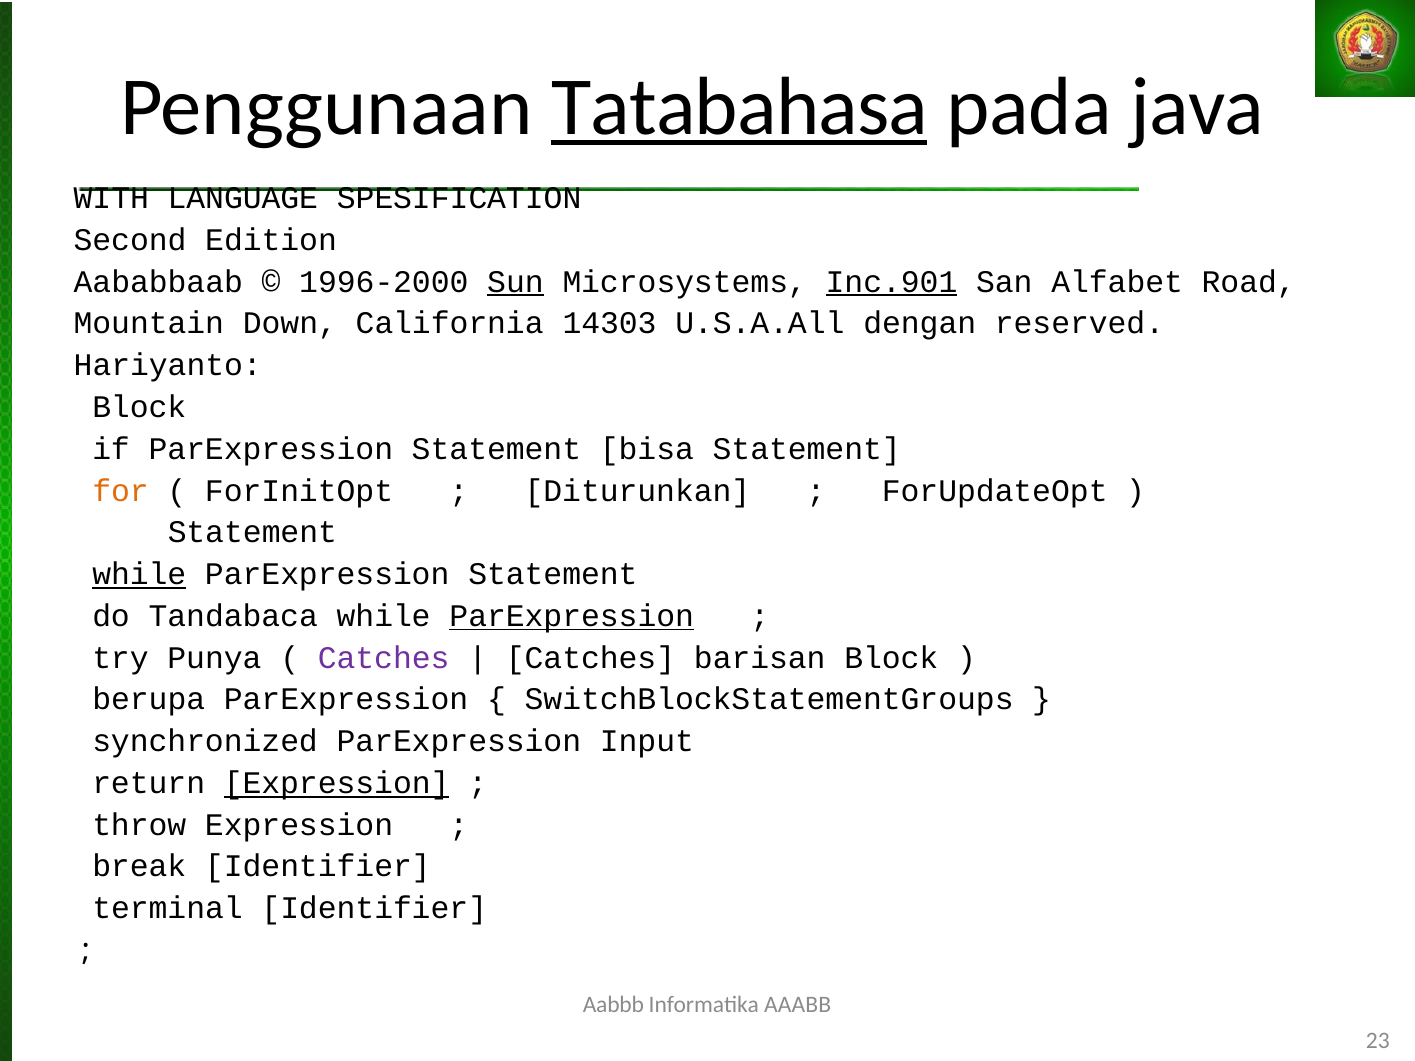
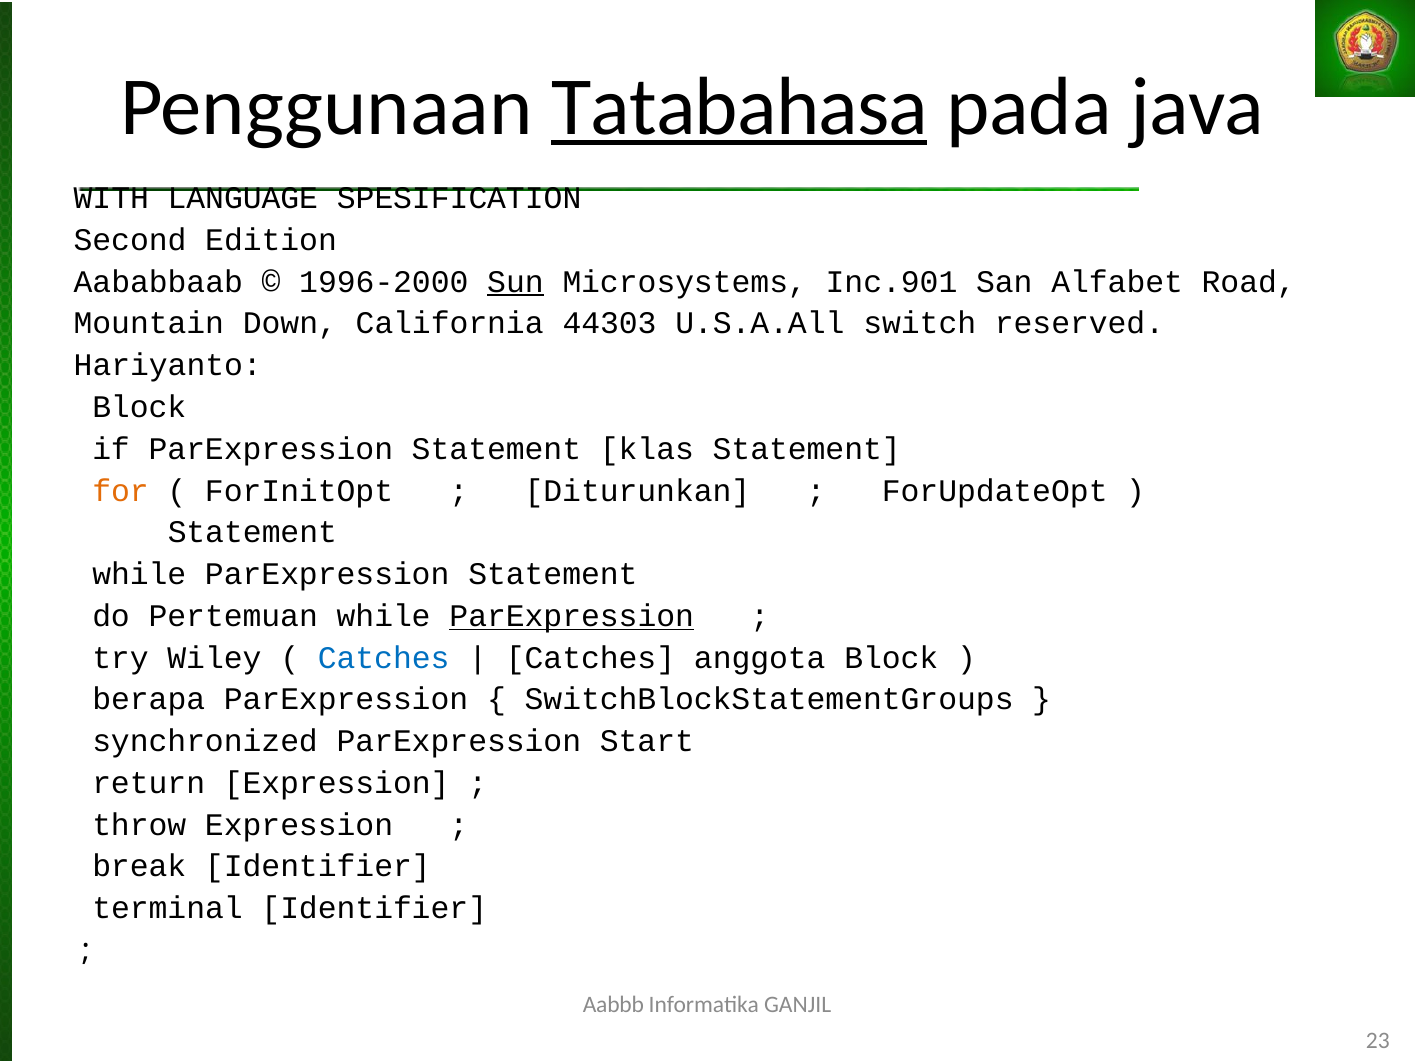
Inc.901 underline: present -> none
14303: 14303 -> 44303
dengan: dengan -> switch
bisa: bisa -> klas
while at (139, 574) underline: present -> none
Tandabaca: Tandabaca -> Pertemuan
Punya: Punya -> Wiley
Catches at (384, 658) colour: purple -> blue
barisan: barisan -> anggota
berupa: berupa -> berapa
Input: Input -> Start
Expression at (337, 783) underline: present -> none
AAABB: AAABB -> GANJIL
